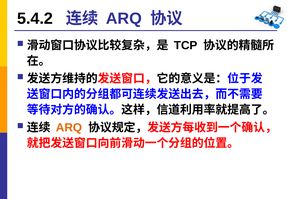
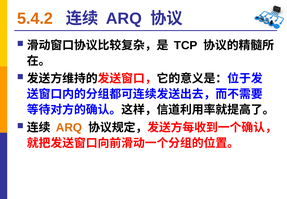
5.4.2 colour: black -> orange
